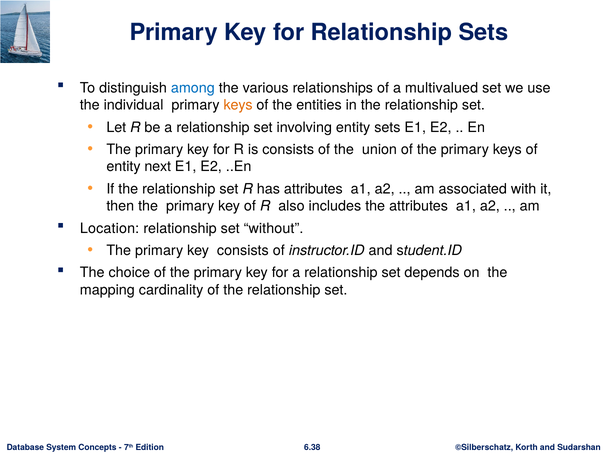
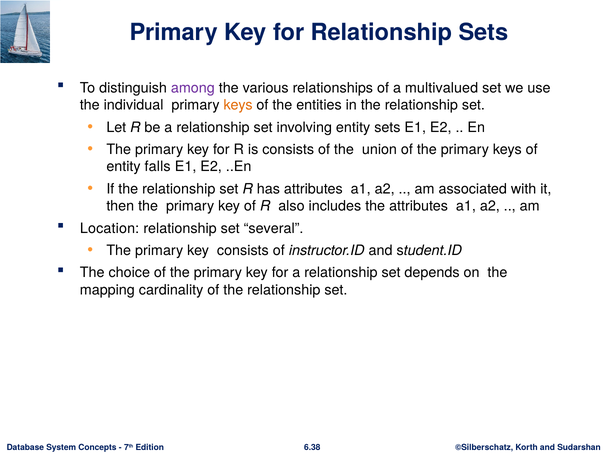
among colour: blue -> purple
next: next -> falls
without: without -> several
